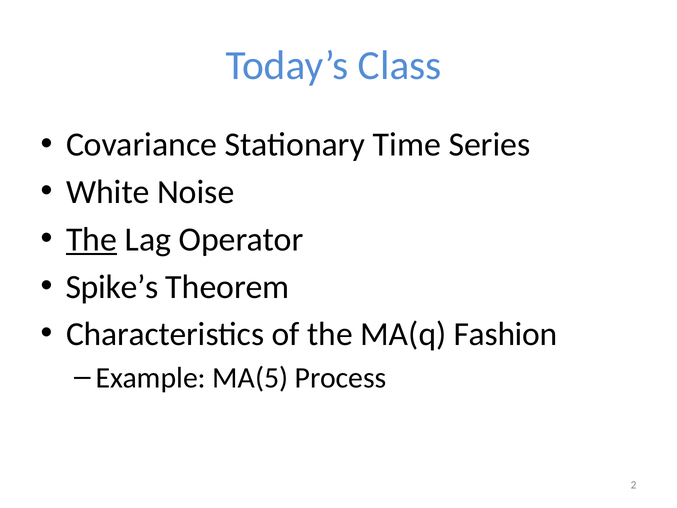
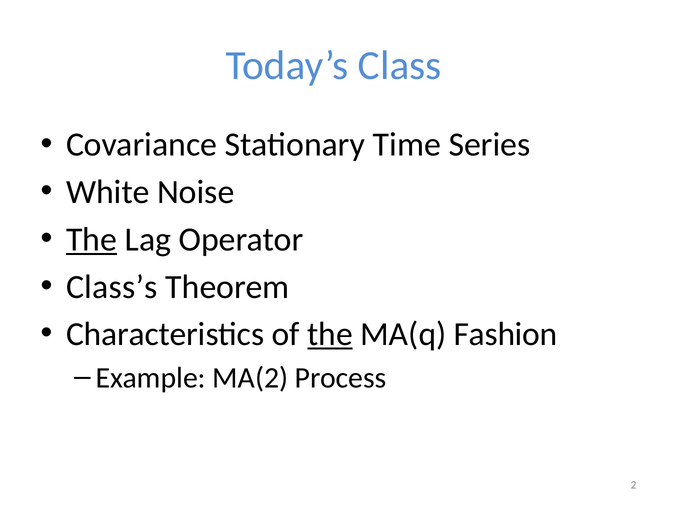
Spike’s: Spike’s -> Class’s
the at (330, 334) underline: none -> present
MA(5: MA(5 -> MA(2
